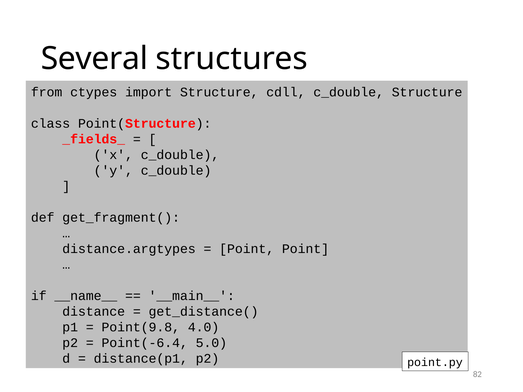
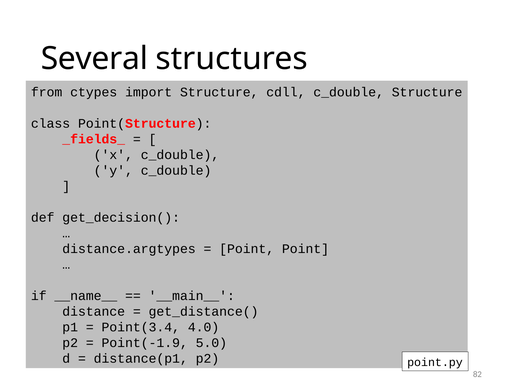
get_fragment(: get_fragment( -> get_decision(
Point(9.8: Point(9.8 -> Point(3.4
Point(-6.4: Point(-6.4 -> Point(-1.9
